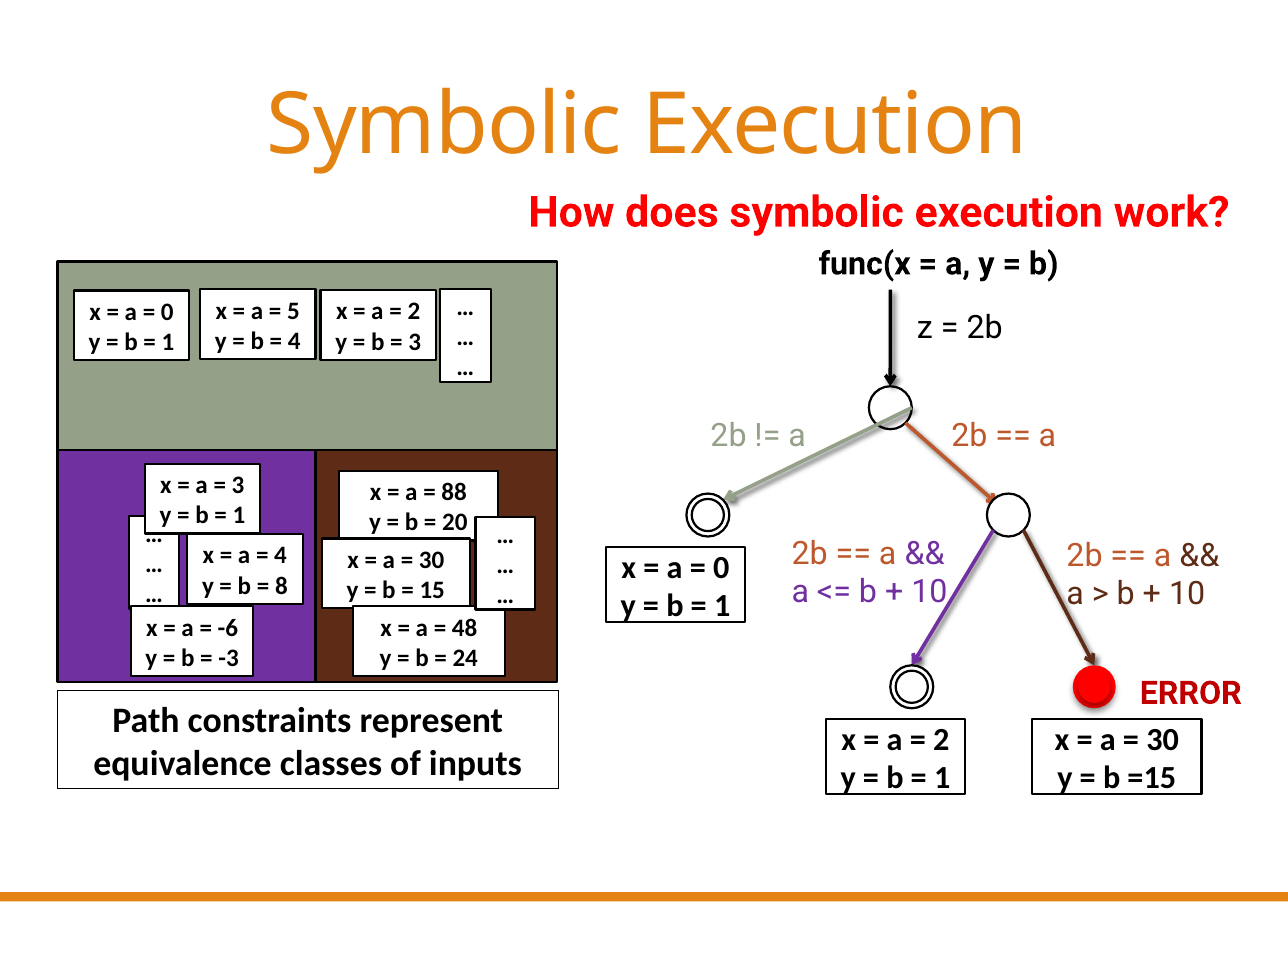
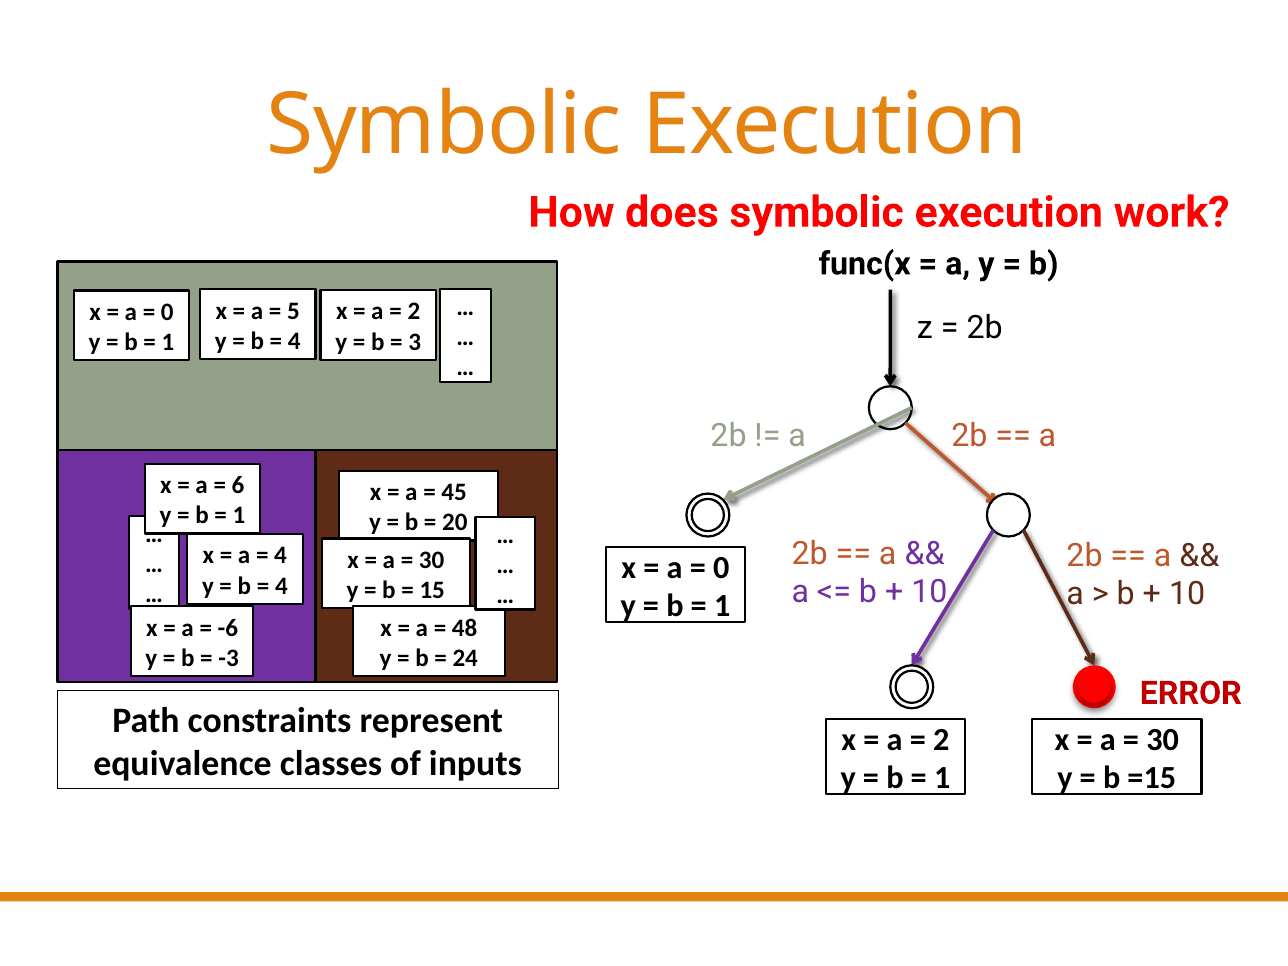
3 at (238, 485): 3 -> 6
88: 88 -> 45
8 at (281, 586): 8 -> 4
